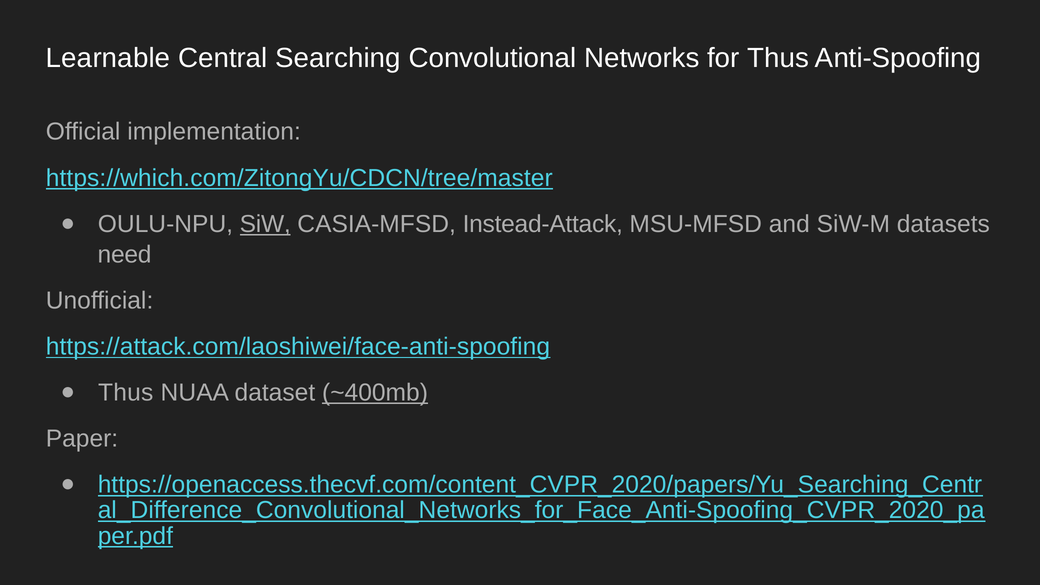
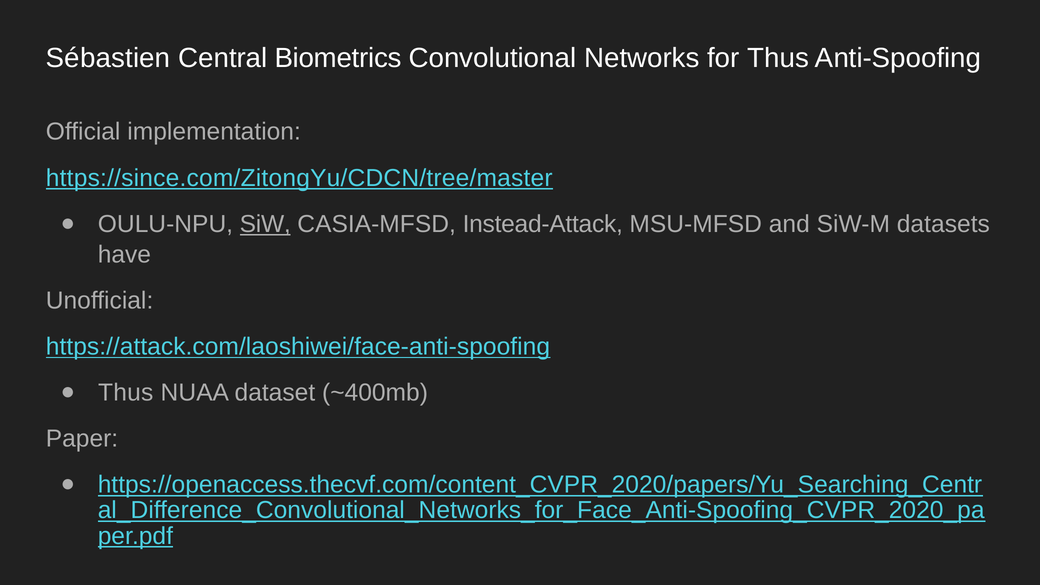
Learnable: Learnable -> Sébastien
Searching: Searching -> Biometrics
https://which.com/ZitongYu/CDCN/tree/master: https://which.com/ZitongYu/CDCN/tree/master -> https://since.com/ZitongYu/CDCN/tree/master
need: need -> have
~400mb underline: present -> none
